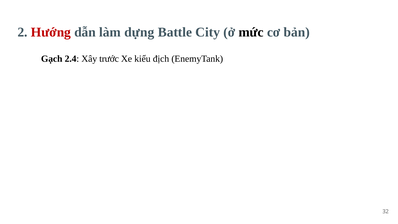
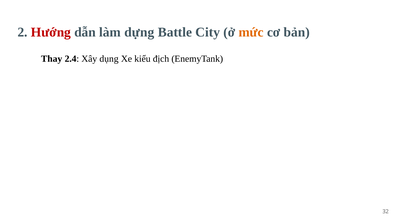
mức colour: black -> orange
Gạch: Gạch -> Thay
trước: trước -> dụng
